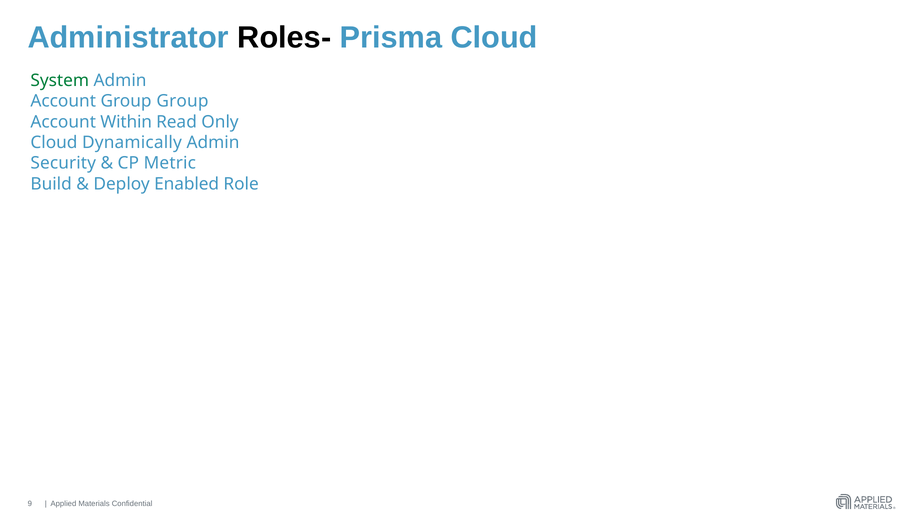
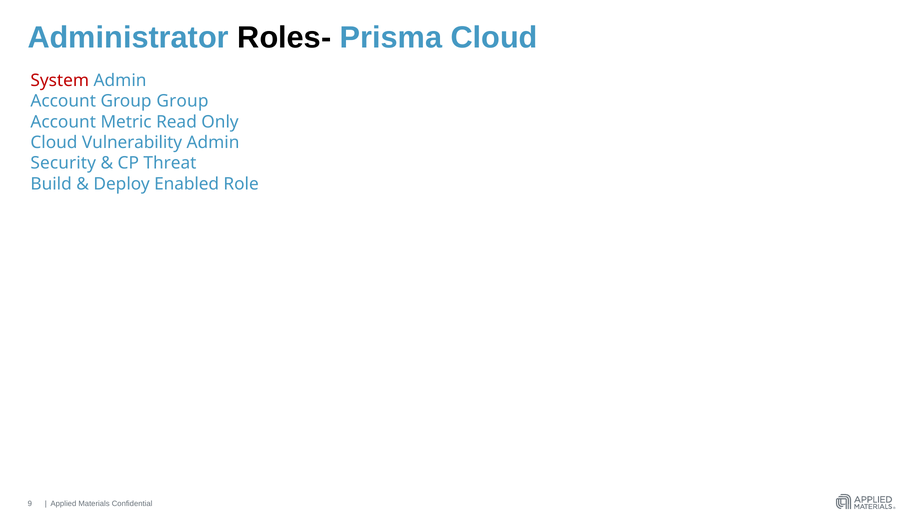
System colour: green -> red
Within: Within -> Metric
Dynamically: Dynamically -> Vulnerability
Metric: Metric -> Threat
